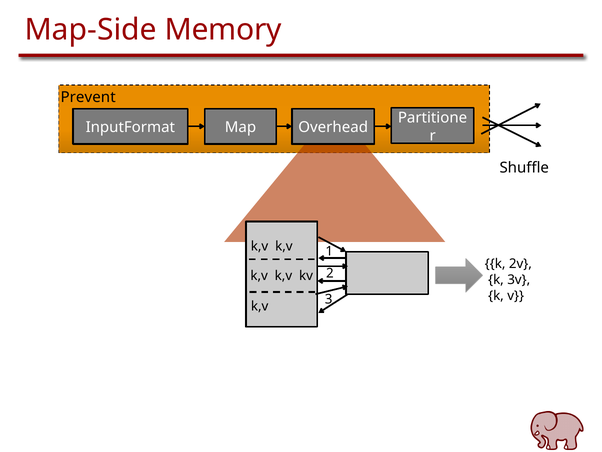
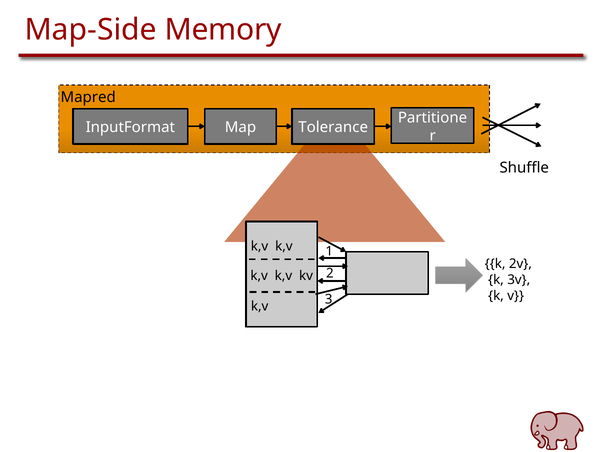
Prevent: Prevent -> Mapred
Overhead: Overhead -> Tolerance
